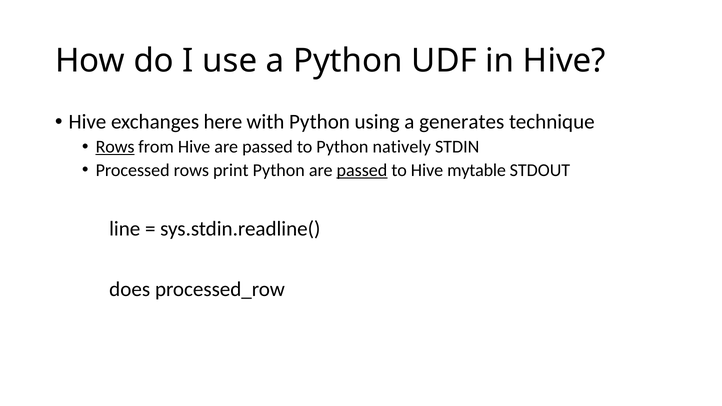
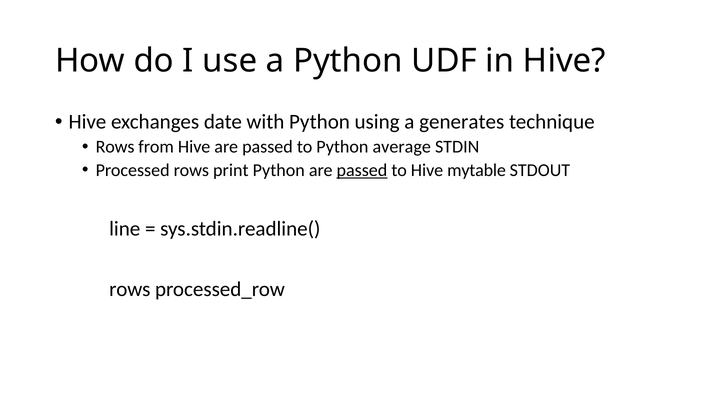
here: here -> date
Rows at (115, 147) underline: present -> none
natively: natively -> average
does at (130, 290): does -> rows
